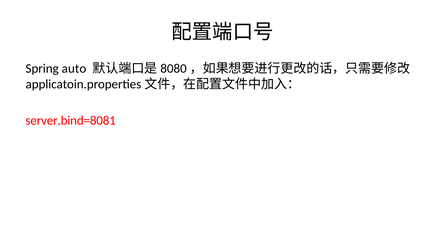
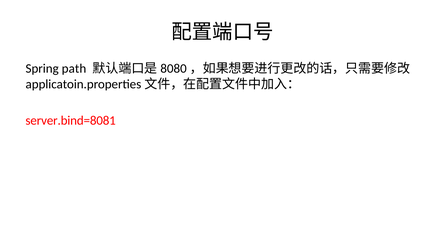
auto: auto -> path
